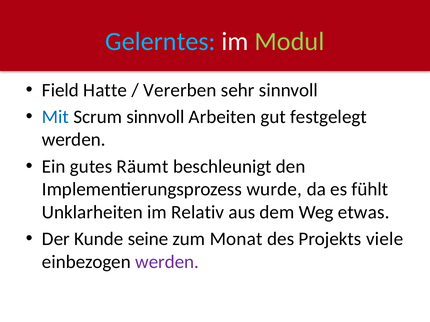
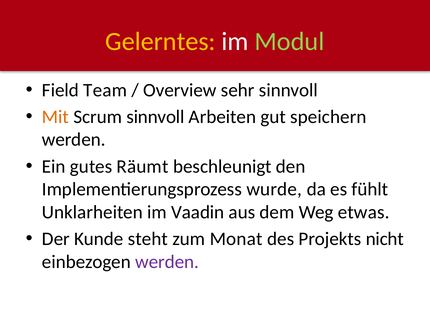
Gelerntes colour: light blue -> yellow
Hatte: Hatte -> Team
Vererben: Vererben -> Overview
Mit colour: blue -> orange
festgelegt: festgelegt -> speichern
Relativ: Relativ -> Vaadin
seine: seine -> steht
viele: viele -> nicht
